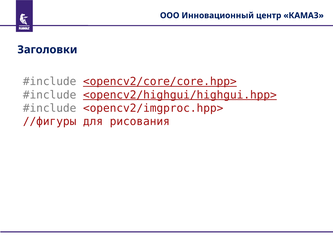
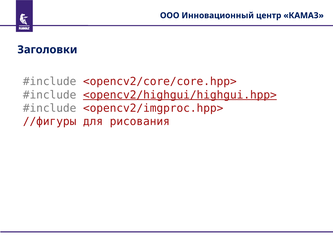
<opencv2/core/core.hpp> underline: present -> none
